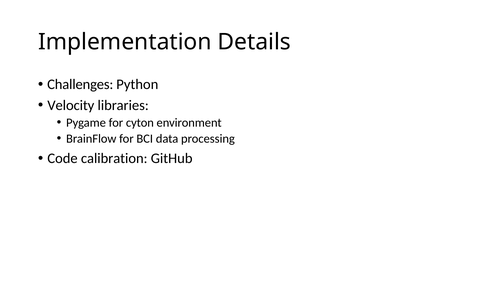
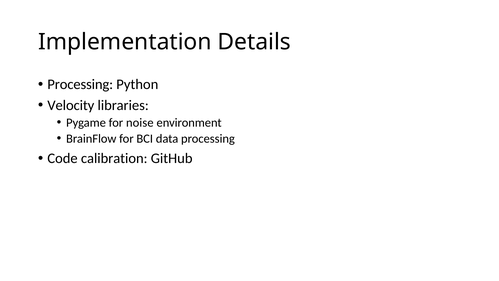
Challenges at (80, 84): Challenges -> Processing
cyton: cyton -> noise
